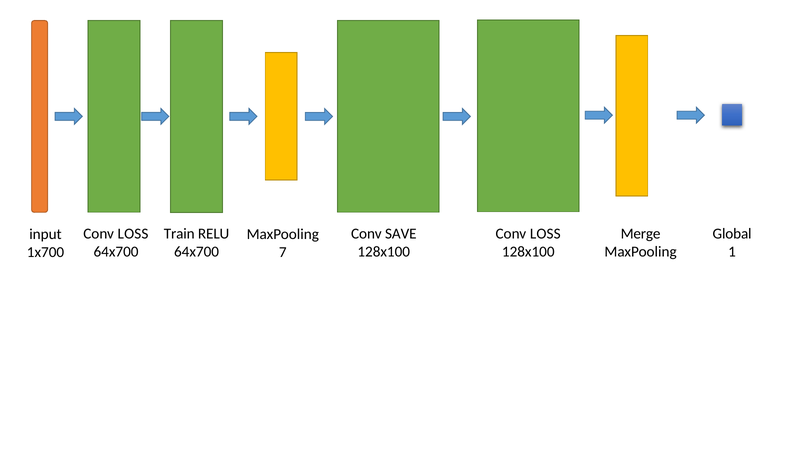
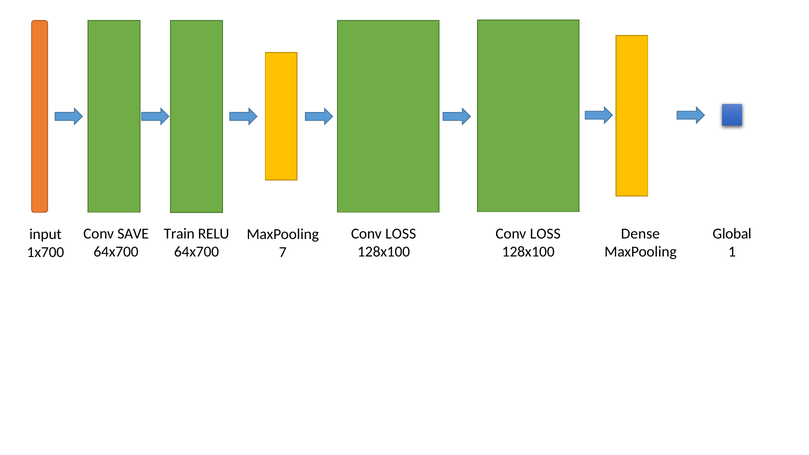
LOSS at (133, 234): LOSS -> SAVE
SAVE at (401, 234): SAVE -> LOSS
Merge: Merge -> Dense
